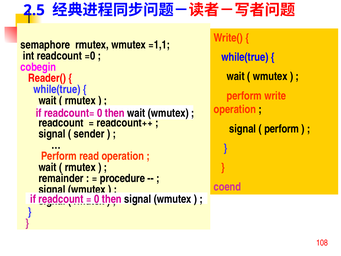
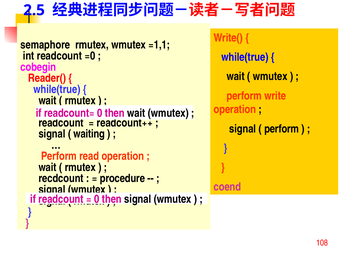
sender: sender -> waiting
remainder: remainder -> recdcount
